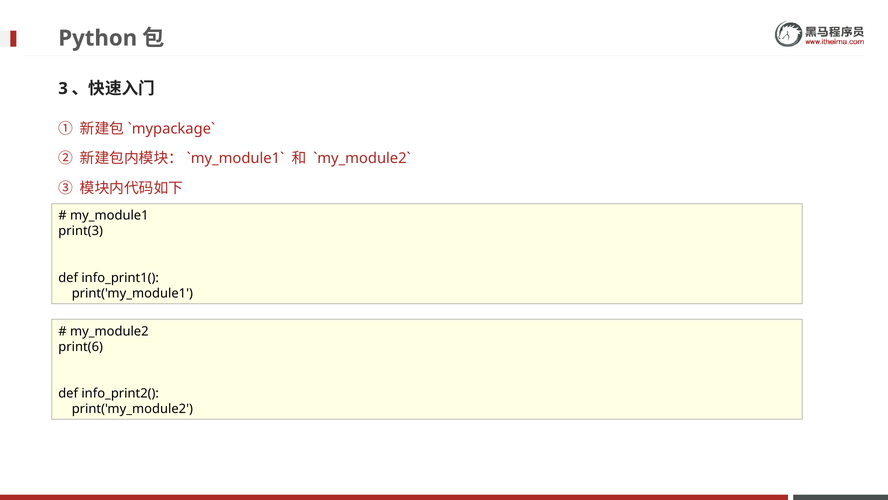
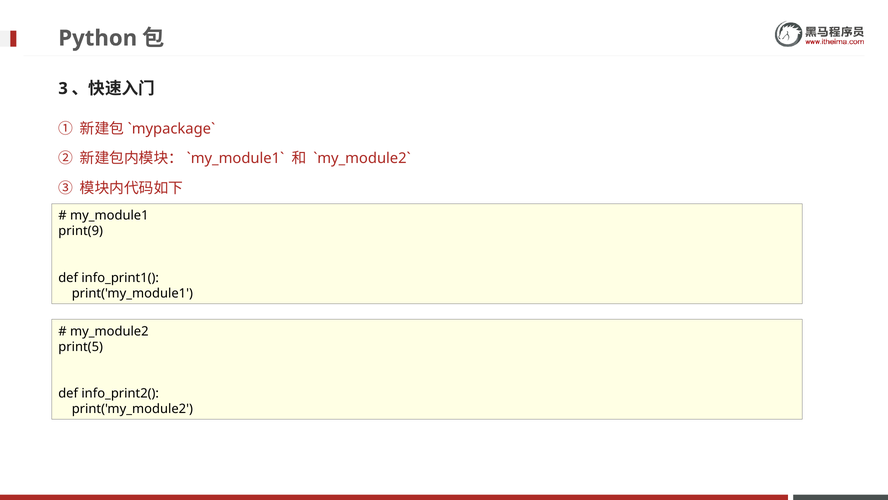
print(3: print(3 -> print(9
print(6: print(6 -> print(5
